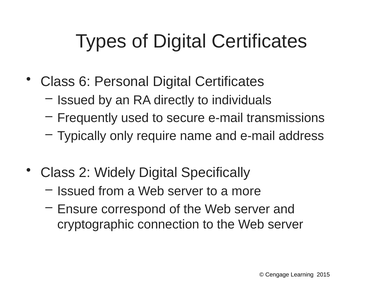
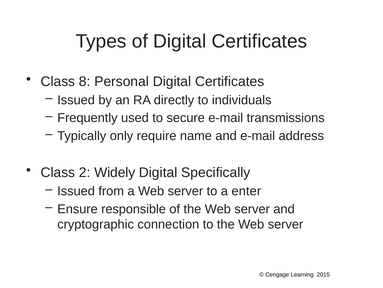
6: 6 -> 8
more: more -> enter
correspond: correspond -> responsible
